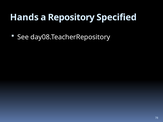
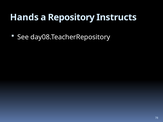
Specified: Specified -> Instructs
